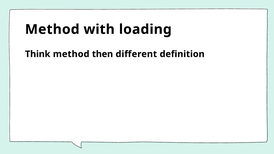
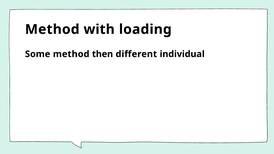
Think: Think -> Some
definition: definition -> individual
